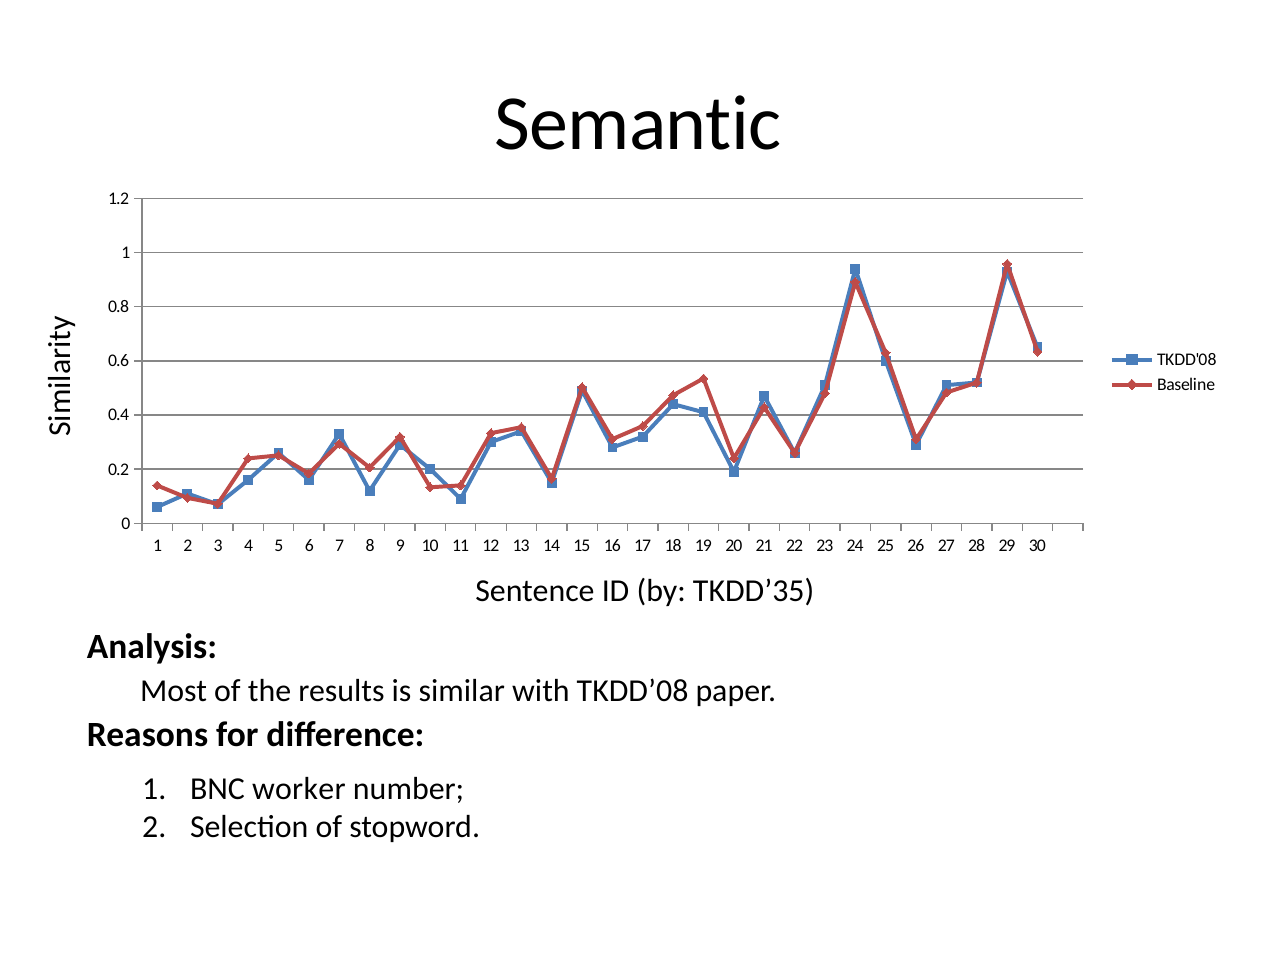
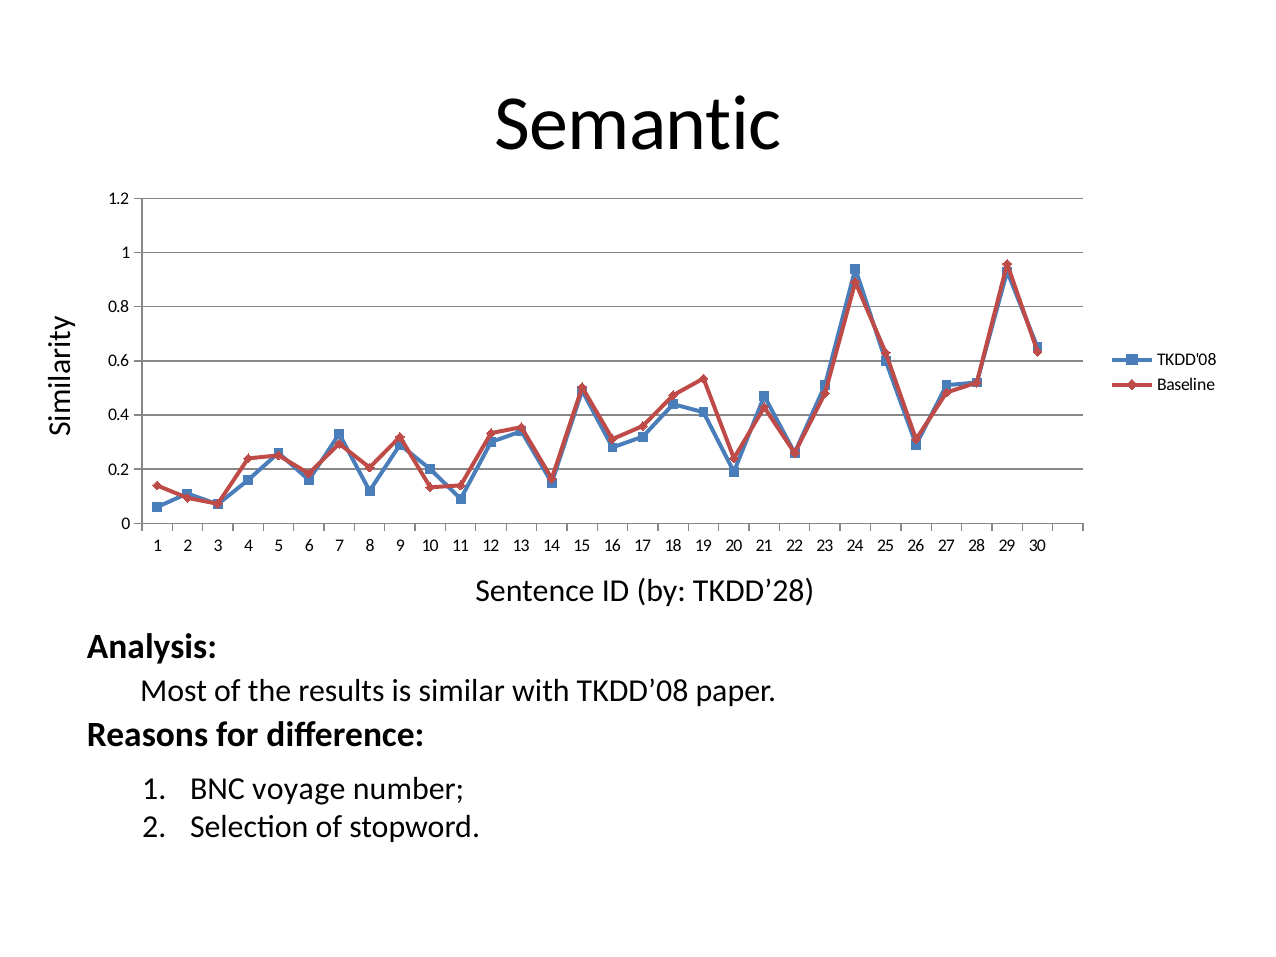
TKDD’35: TKDD’35 -> TKDD’28
worker: worker -> voyage
